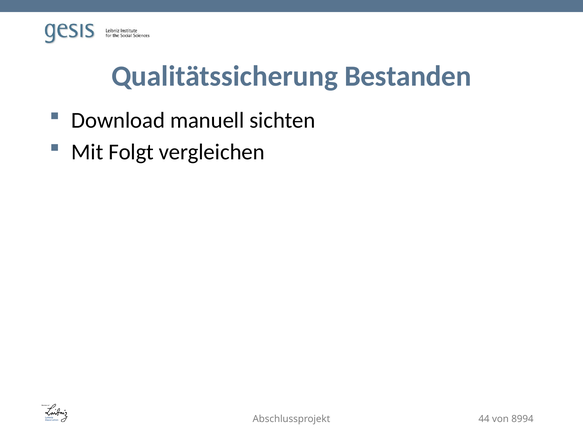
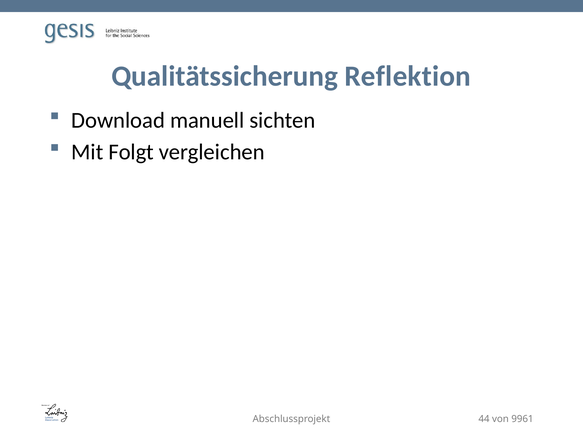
Bestanden: Bestanden -> Reflektion
8994: 8994 -> 9961
